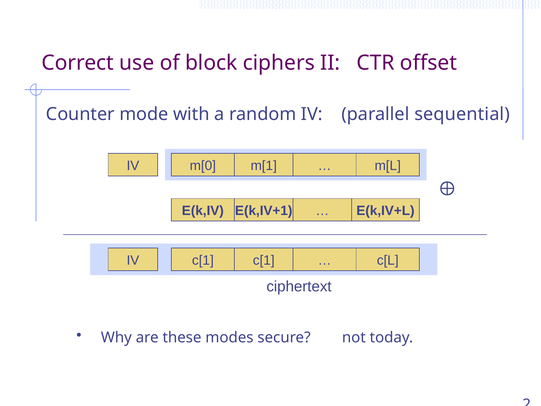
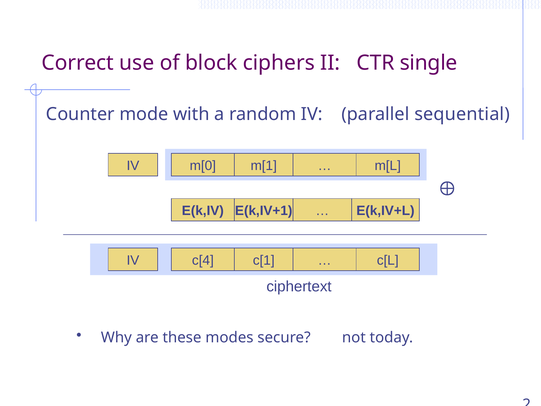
offset: offset -> single
c[1 at (203, 260): c[1 -> c[4
